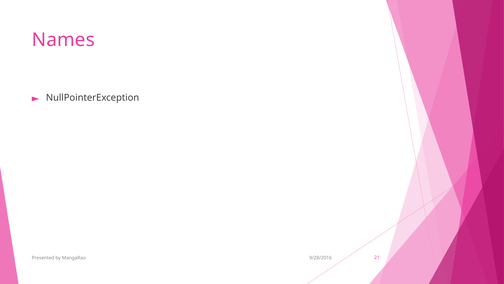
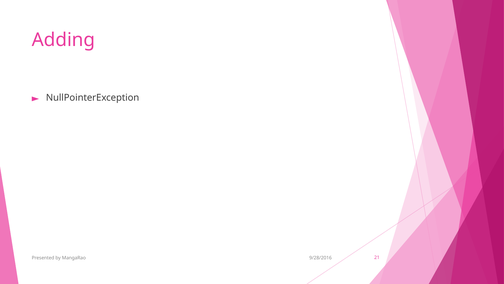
Names: Names -> Adding
